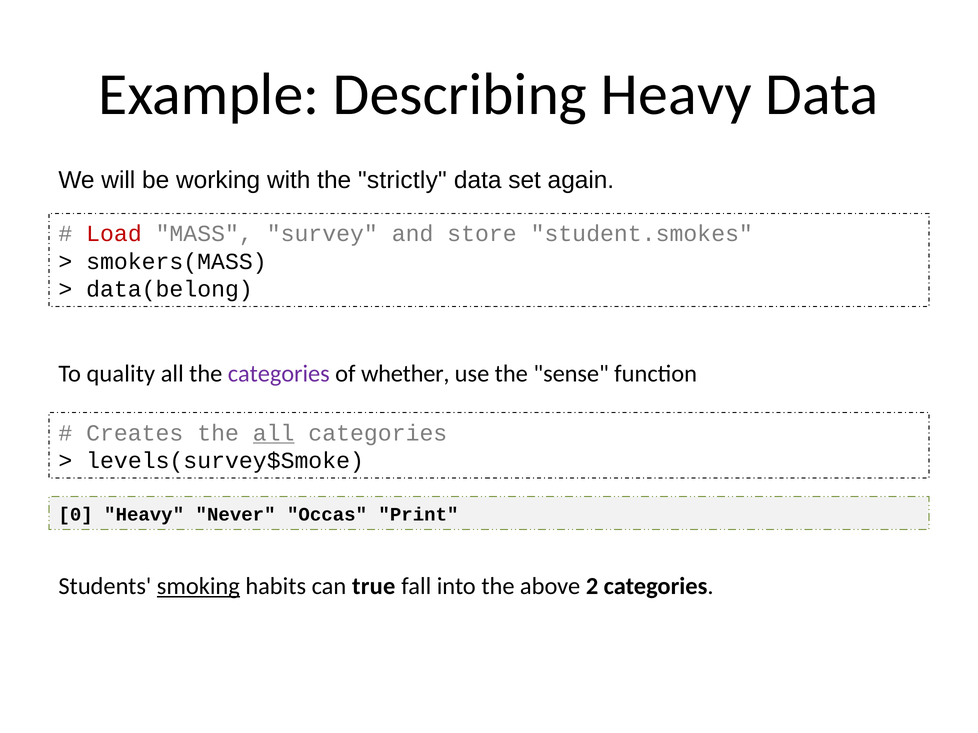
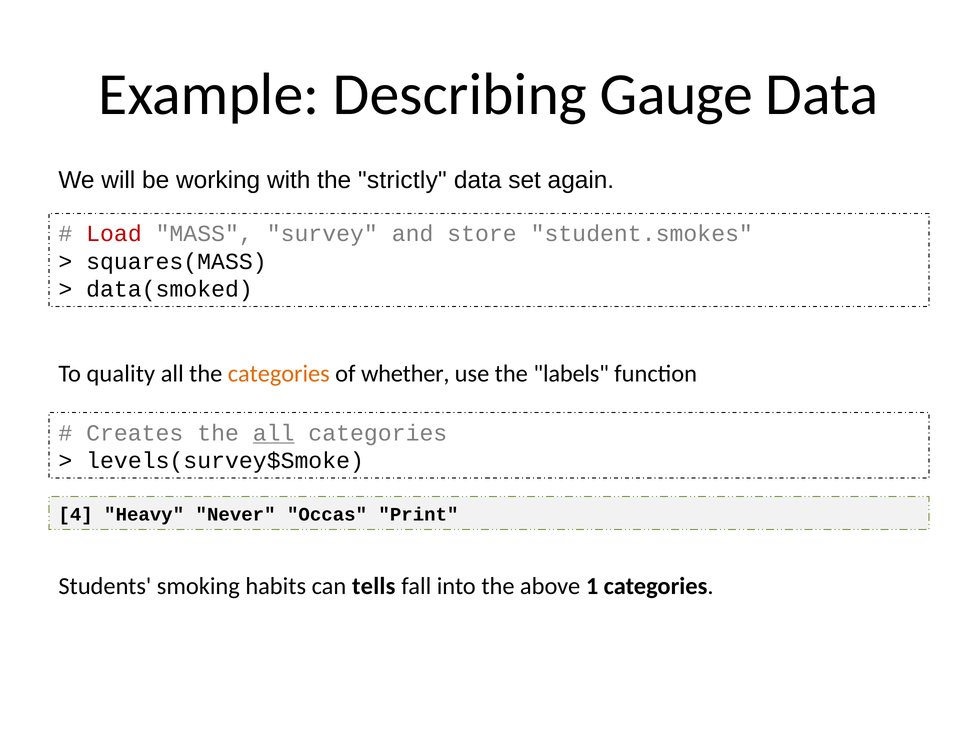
Describing Heavy: Heavy -> Gauge
smokers(MASS: smokers(MASS -> squares(MASS
data(belong: data(belong -> data(smoked
categories at (279, 374) colour: purple -> orange
sense: sense -> labels
0: 0 -> 4
smoking underline: present -> none
true: true -> tells
2: 2 -> 1
